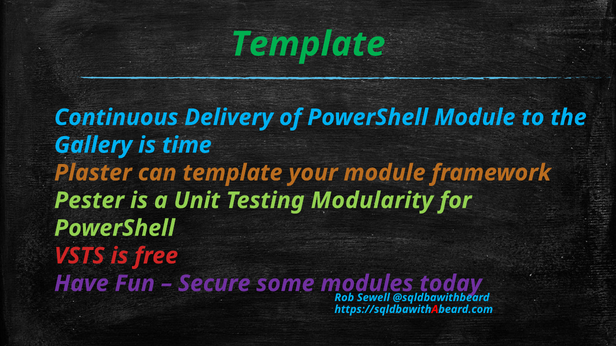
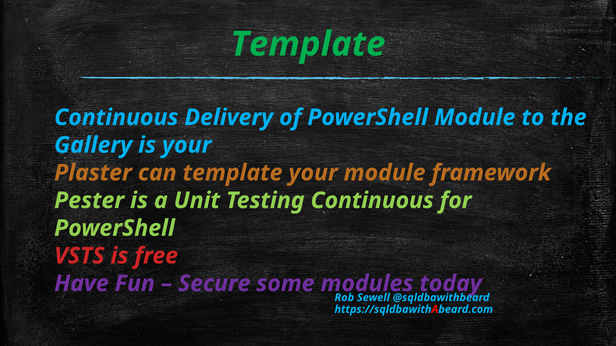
is time: time -> your
Testing Modularity: Modularity -> Continuous
